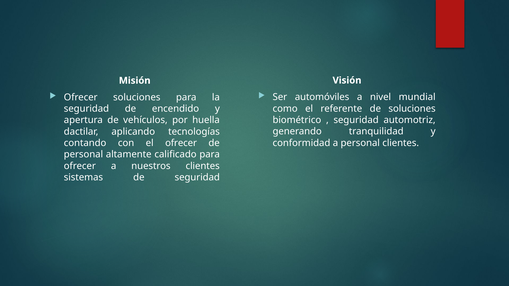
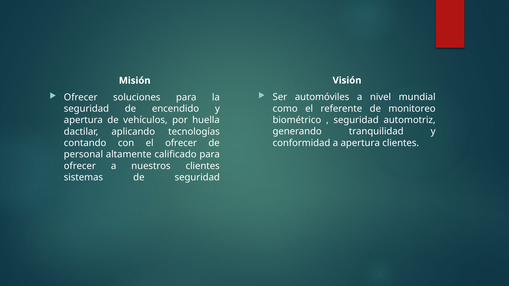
de soluciones: soluciones -> monitoreo
a personal: personal -> apertura
